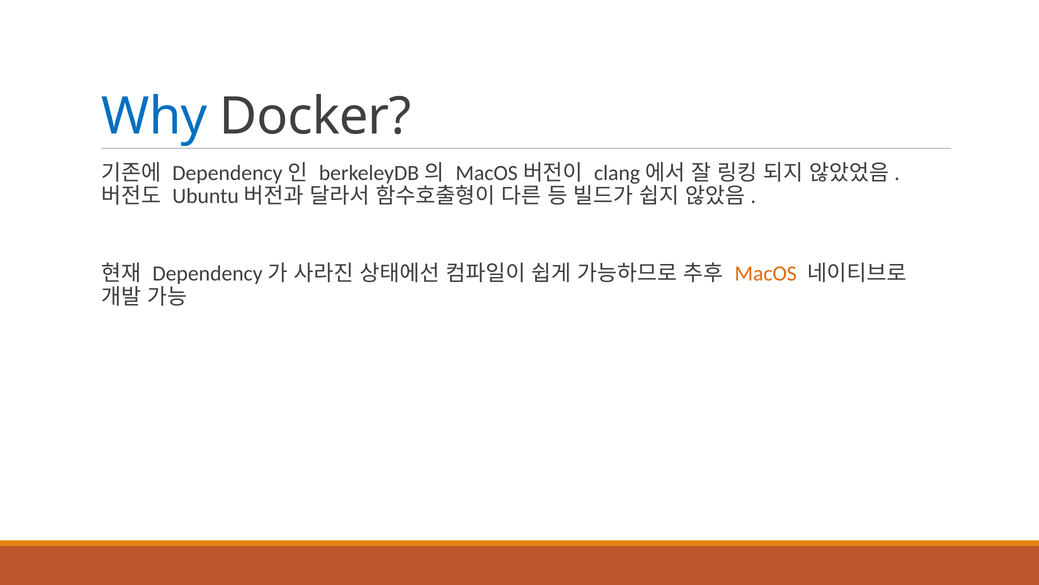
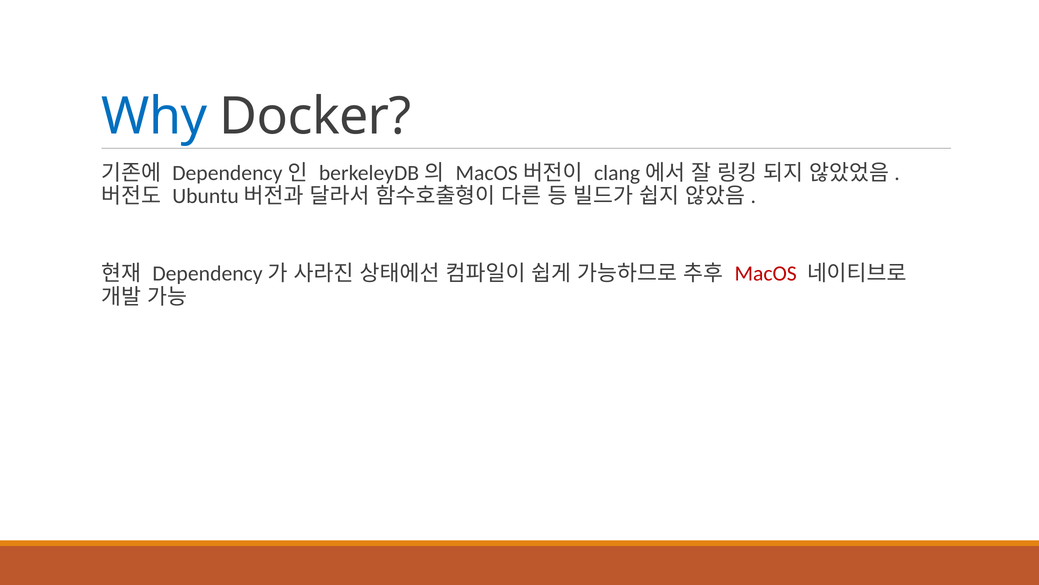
MacOS colour: orange -> red
